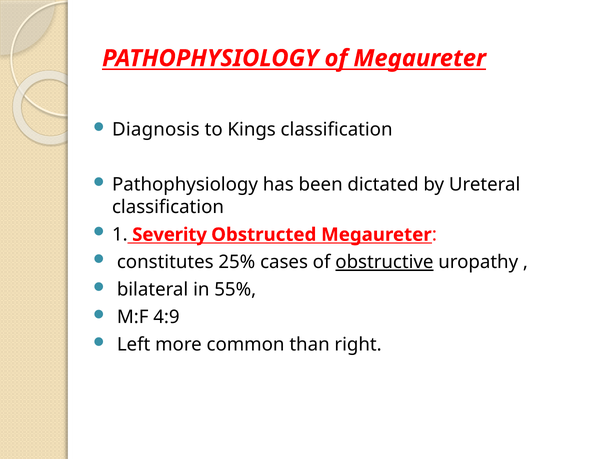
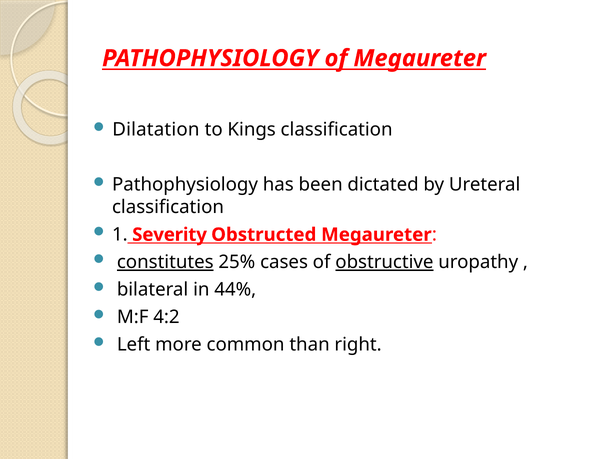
Diagnosis: Diagnosis -> Dilatation
constitutes underline: none -> present
55%: 55% -> 44%
4:9: 4:9 -> 4:2
